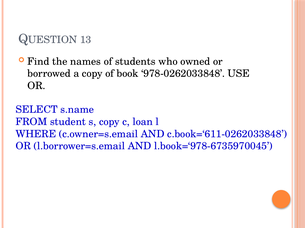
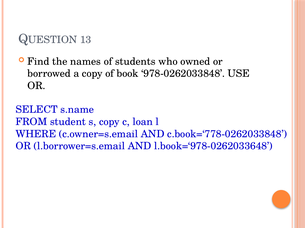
c.book=‘611-0262033848: c.book=‘611-0262033848 -> c.book=‘778-0262033848
l.book=‘978-6735970045: l.book=‘978-6735970045 -> l.book=‘978-0262033648
